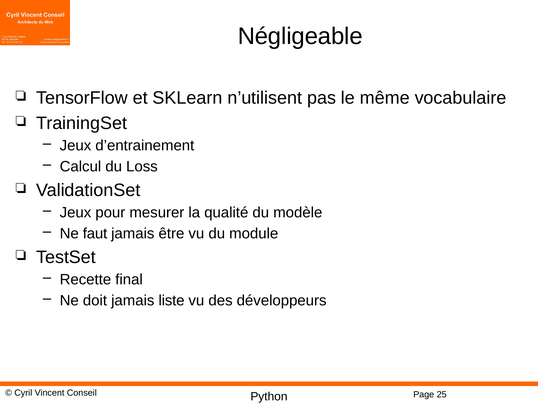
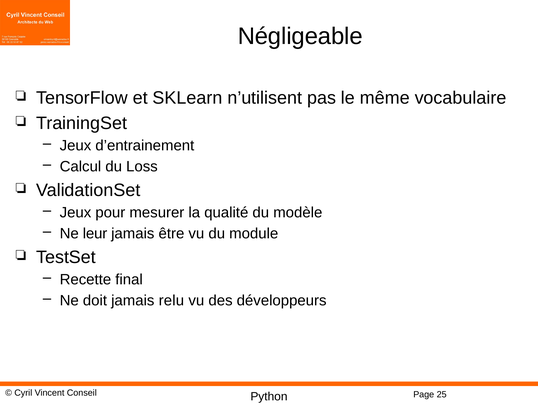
faut: faut -> leur
liste: liste -> relu
